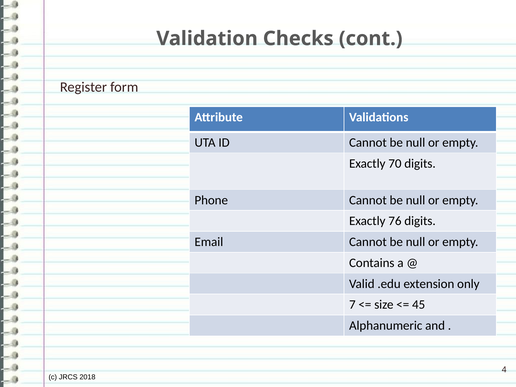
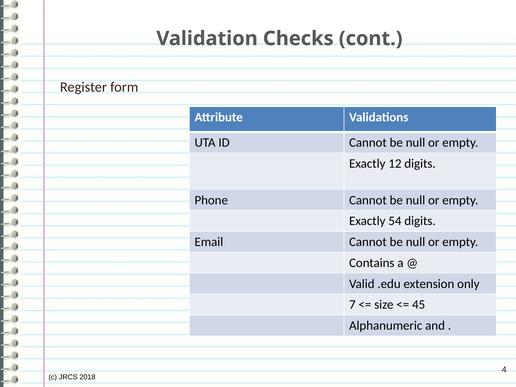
70: 70 -> 12
76: 76 -> 54
